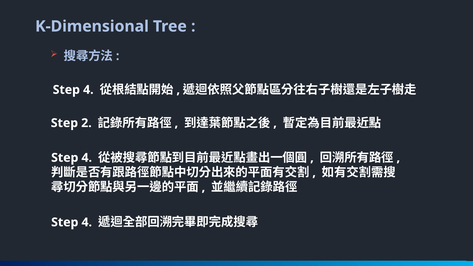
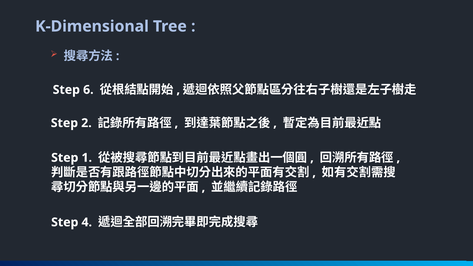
4 at (88, 90): 4 -> 6
4 at (87, 158): 4 -> 1
